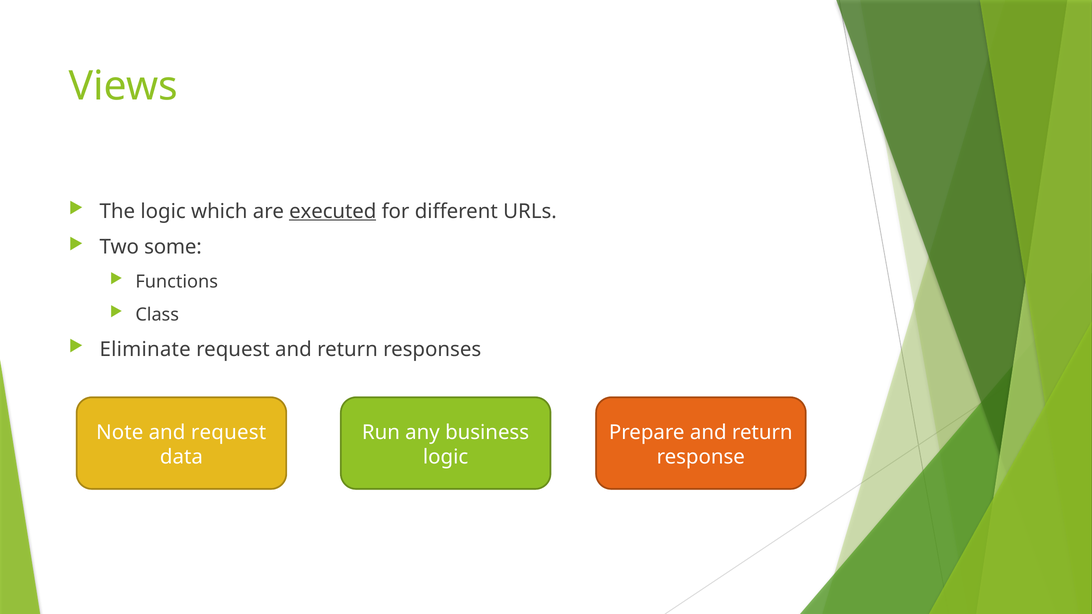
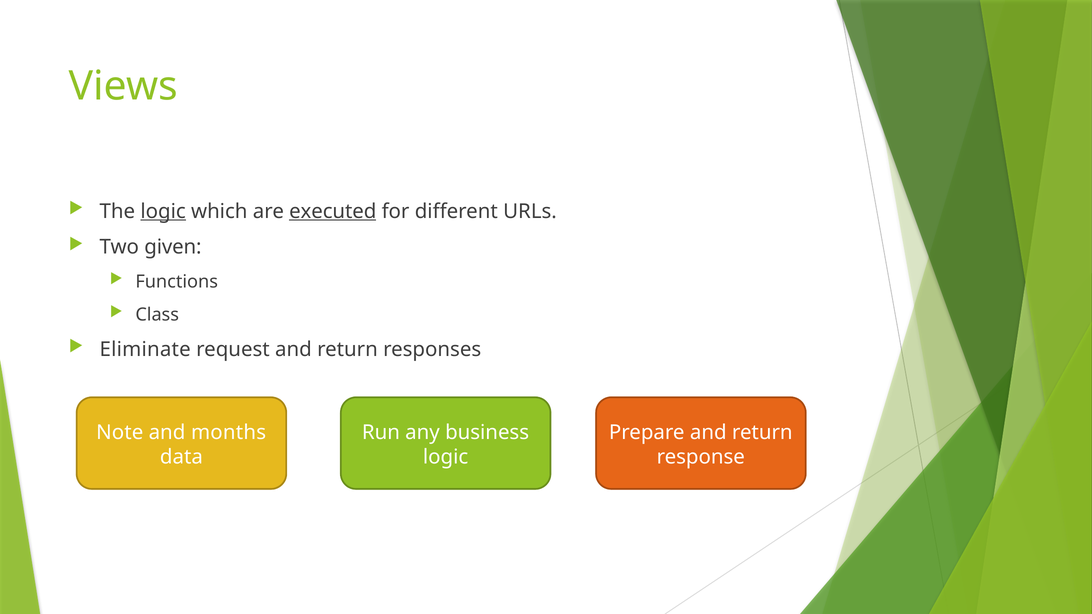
logic at (163, 211) underline: none -> present
some: some -> given
and request: request -> months
